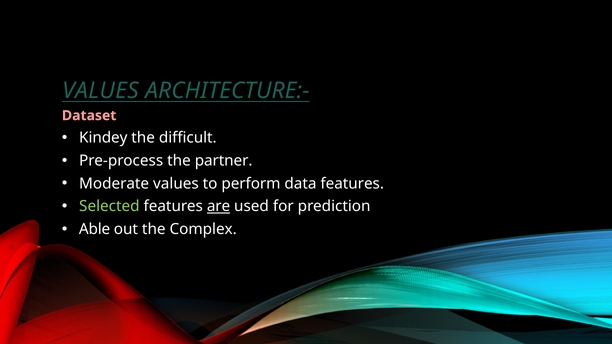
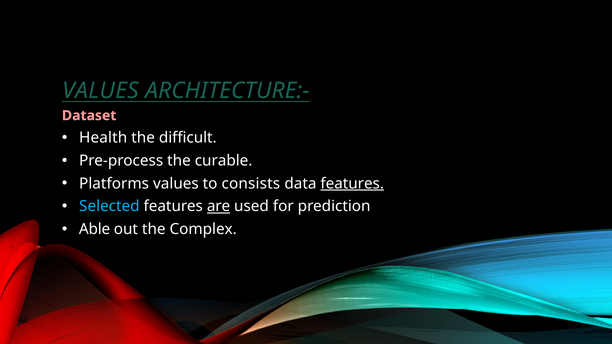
Kindey: Kindey -> Health
partner: partner -> curable
Moderate: Moderate -> Platforms
perform: perform -> consists
features at (352, 184) underline: none -> present
Selected colour: light green -> light blue
